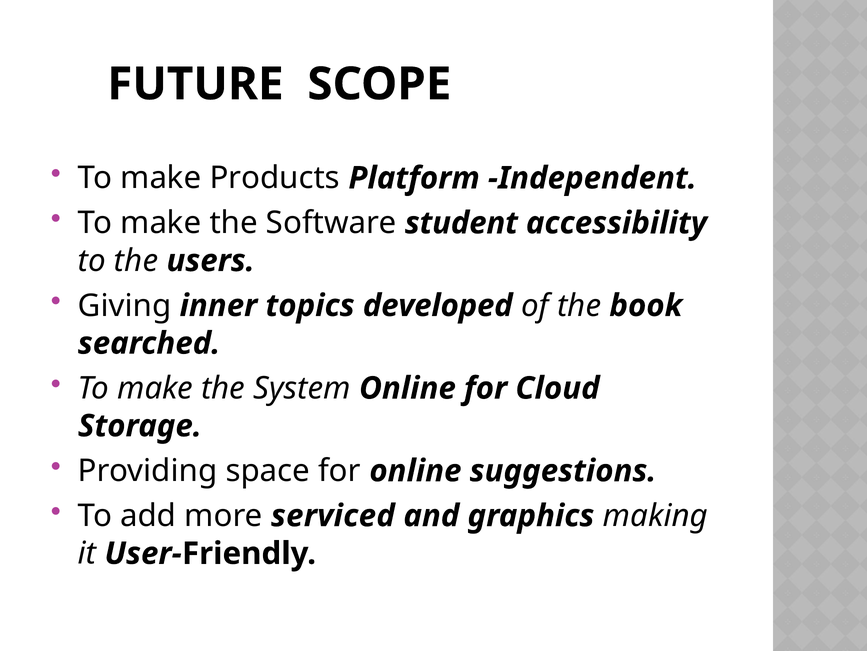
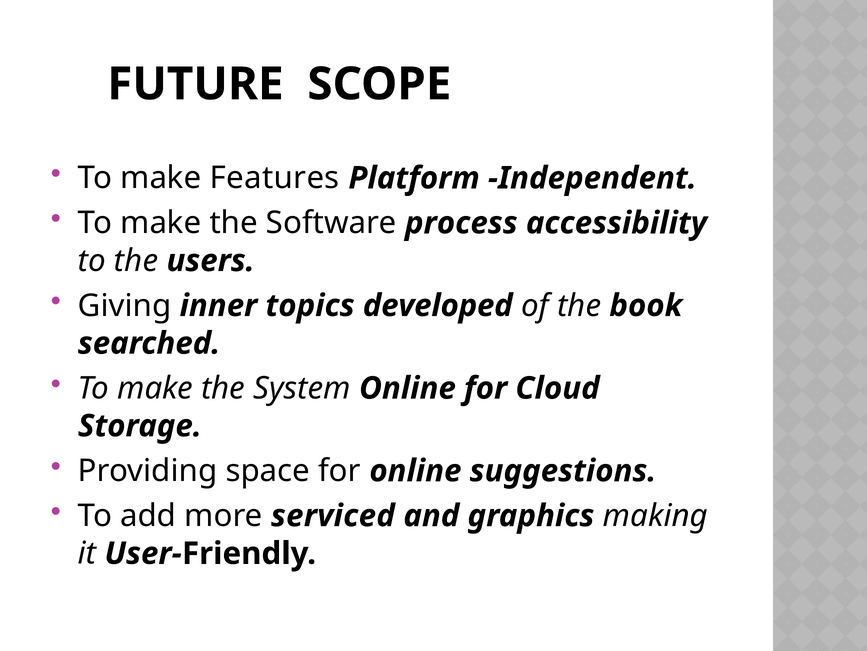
Products: Products -> Features
student: student -> process
